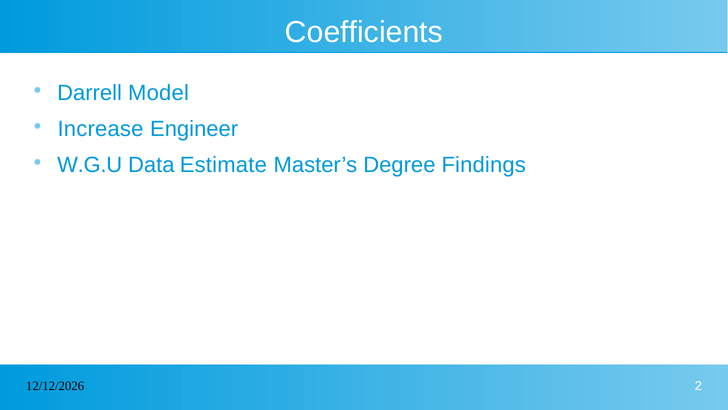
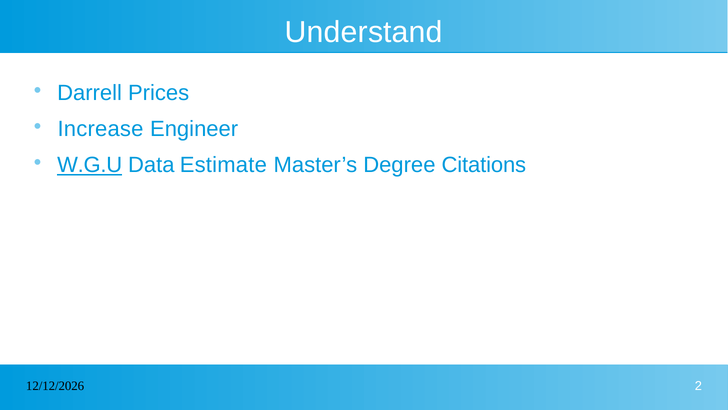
Coefficients: Coefficients -> Understand
Model: Model -> Prices
W.G.U underline: none -> present
Findings: Findings -> Citations
